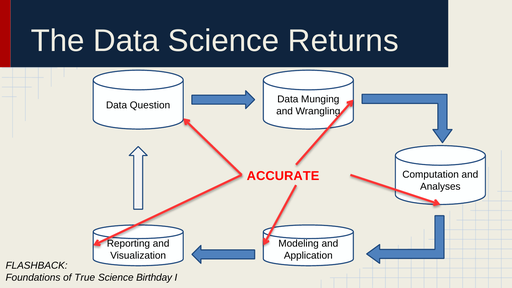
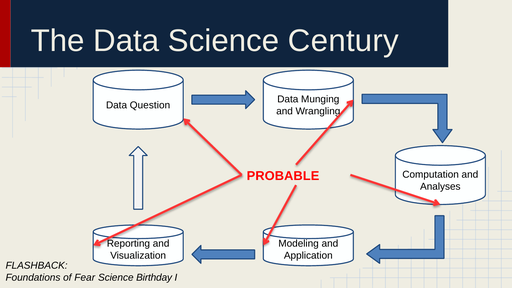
Returns: Returns -> Century
ACCURATE: ACCURATE -> PROBABLE
True: True -> Fear
